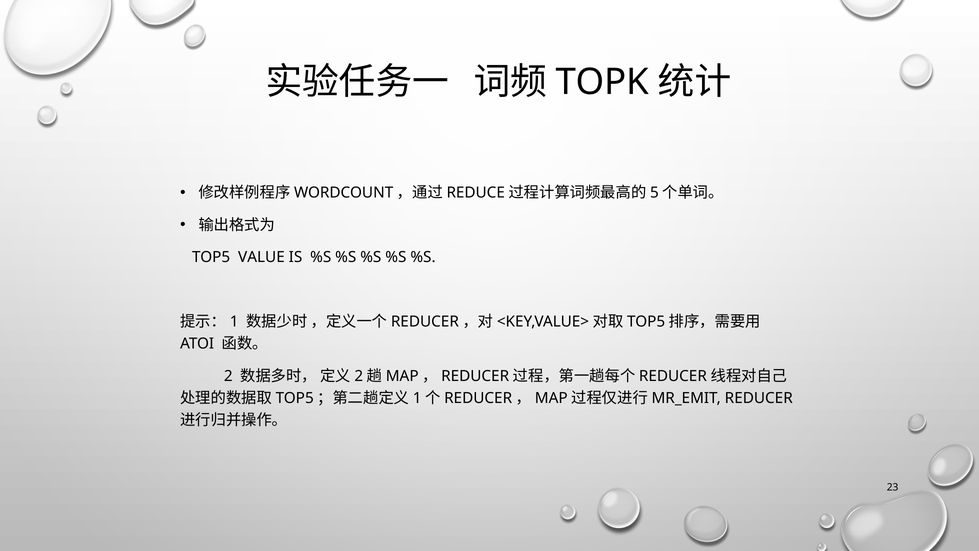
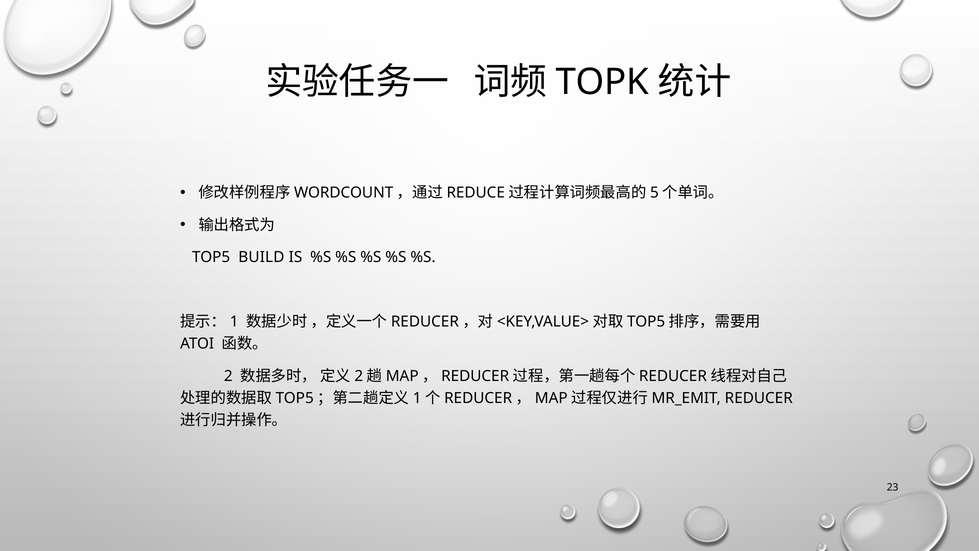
VALUE: VALUE -> BUILD
